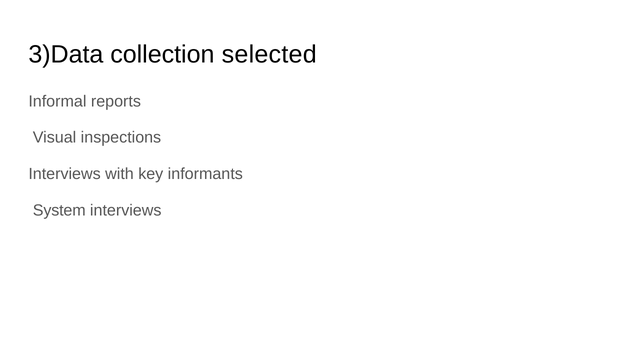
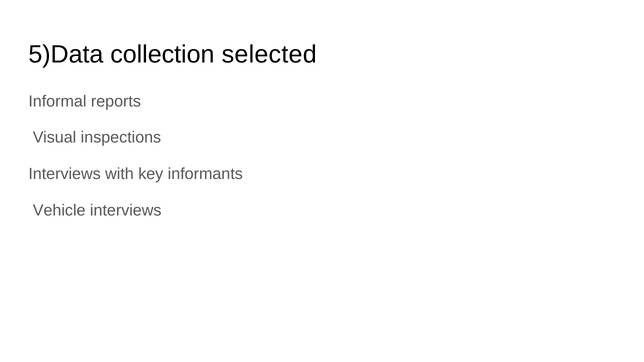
3)Data: 3)Data -> 5)Data
System: System -> Vehicle
